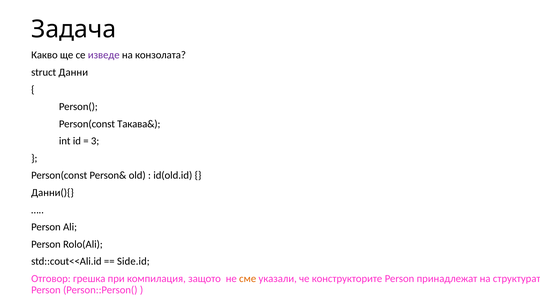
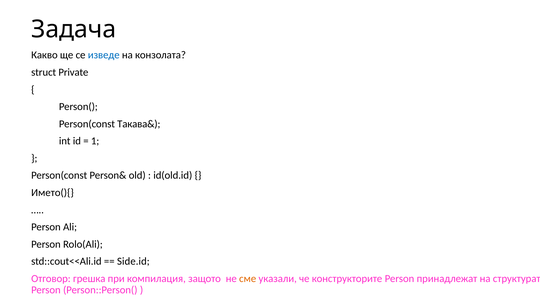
изведе colour: purple -> blue
Данни: Данни -> Private
3: 3 -> 1
Данни(){: Данни(){ -> Името(){
